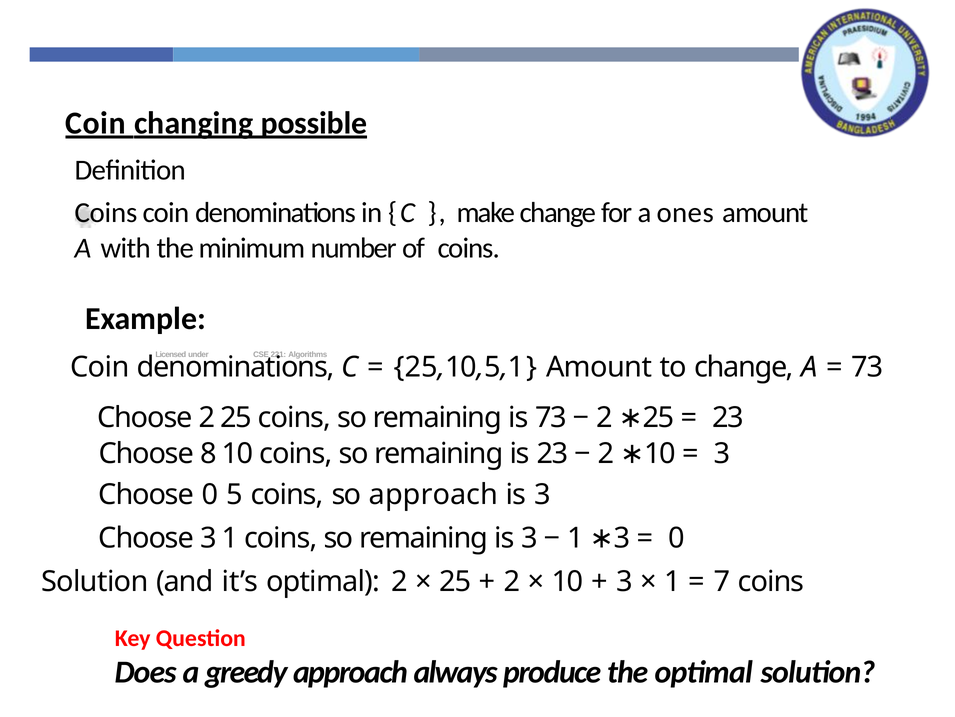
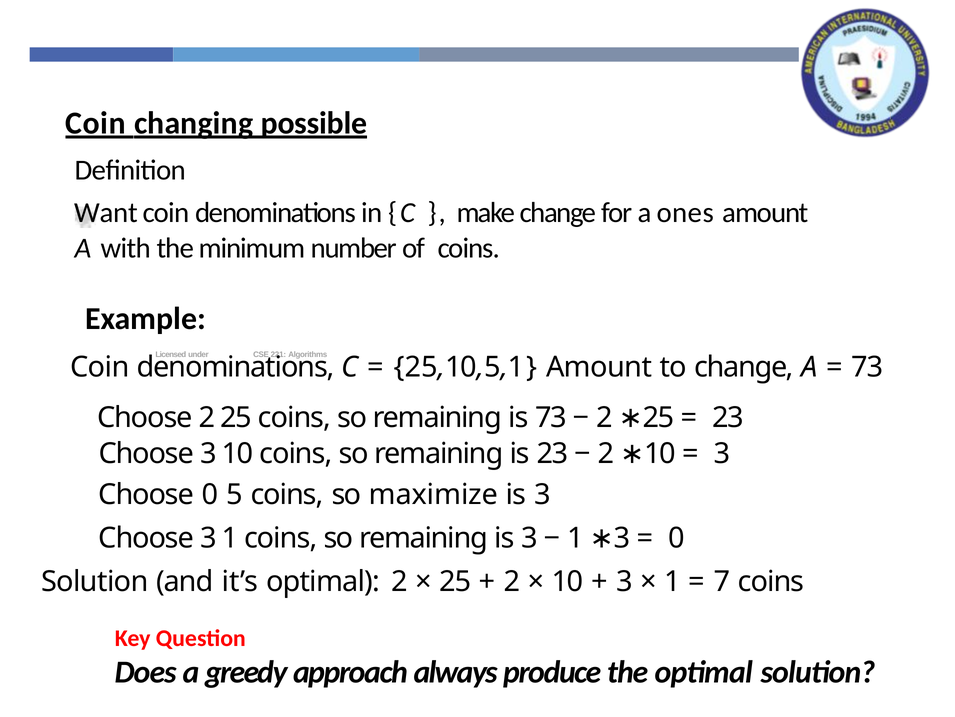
Coins at (106, 212): Coins -> Want
8 at (209, 453): 8 -> 3
so approach: approach -> maximize
